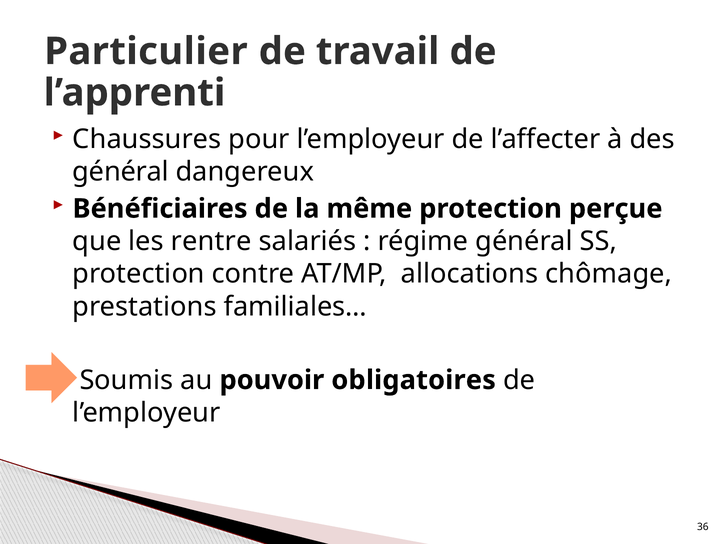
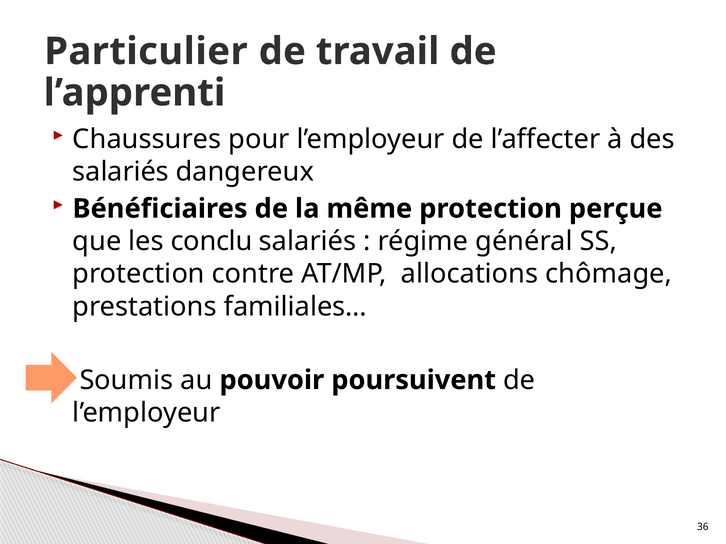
général at (121, 172): général -> salariés
rentre: rentre -> conclu
obligatoires: obligatoires -> poursuivent
